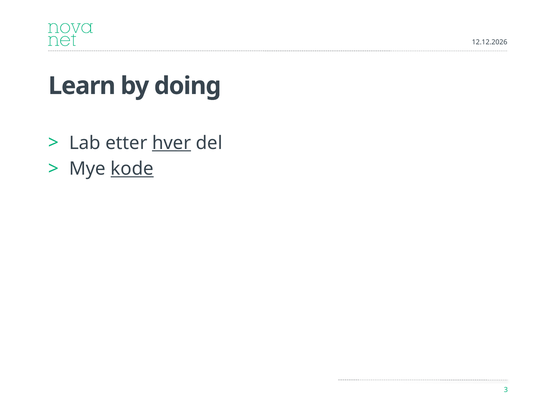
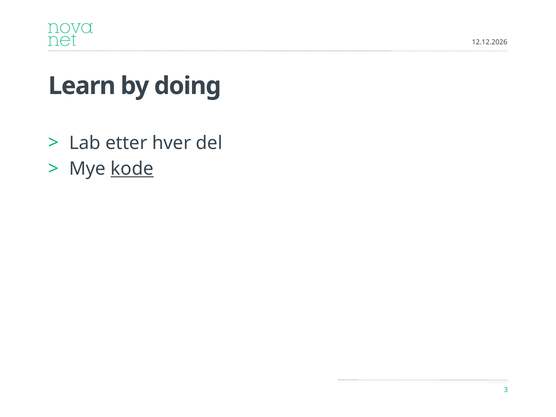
hver underline: present -> none
